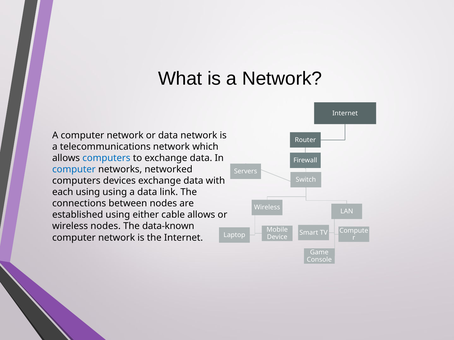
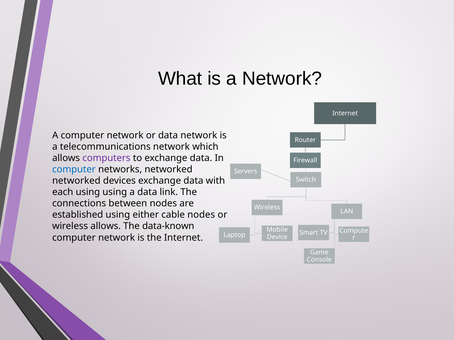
computers at (106, 158) colour: blue -> purple
computers at (76, 181): computers -> networked
cable allows: allows -> nodes
wireless nodes: nodes -> allows
